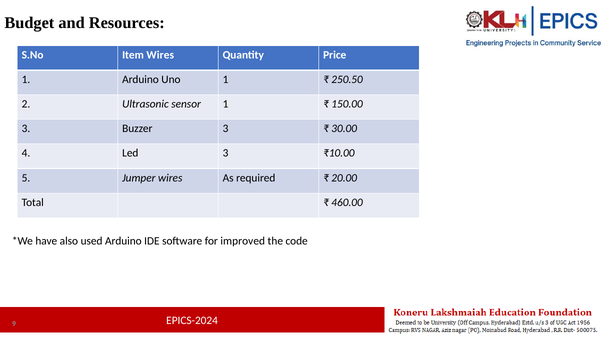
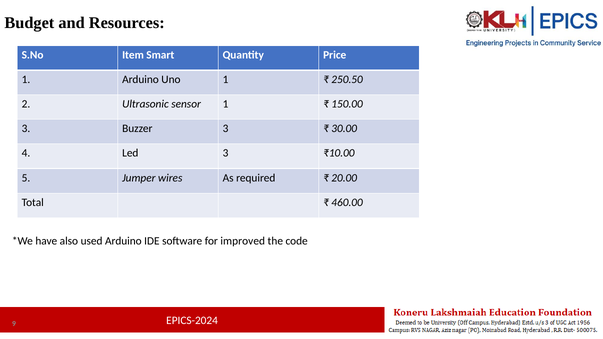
Item Wires: Wires -> Smart
